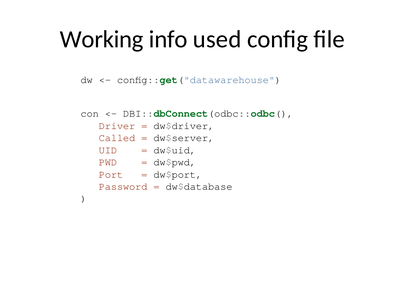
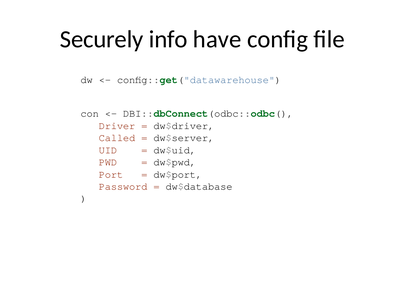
Working: Working -> Securely
used: used -> have
